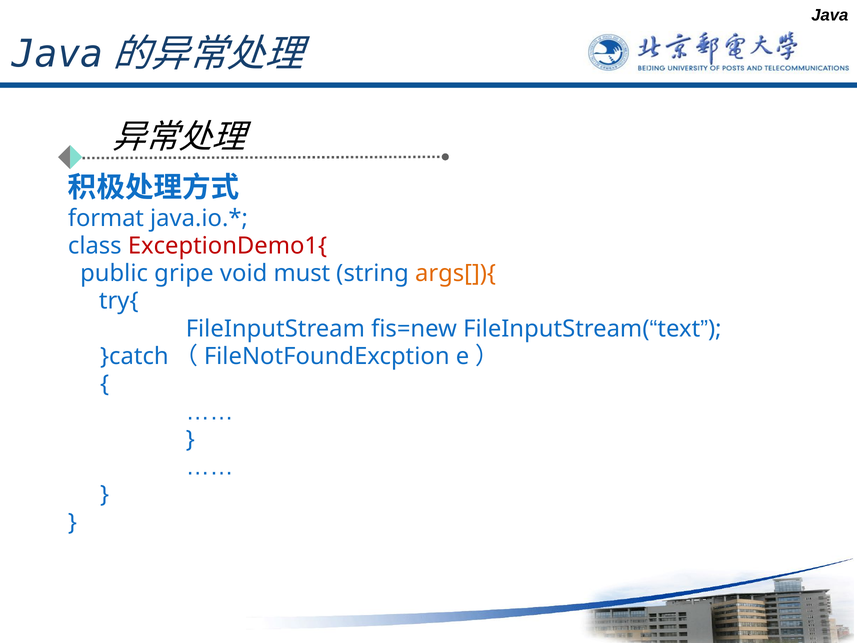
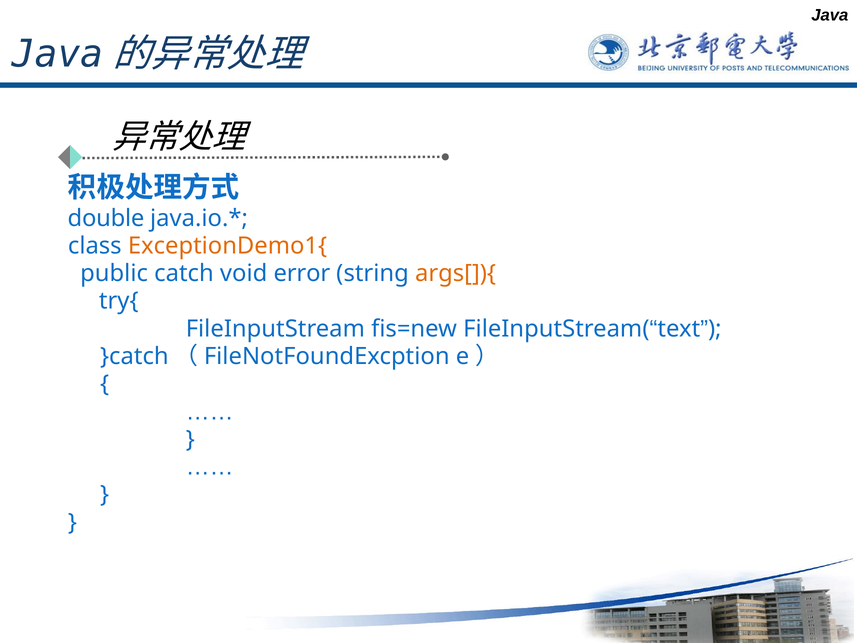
format: format -> double
ExceptionDemo1{ colour: red -> orange
gripe: gripe -> catch
must: must -> error
